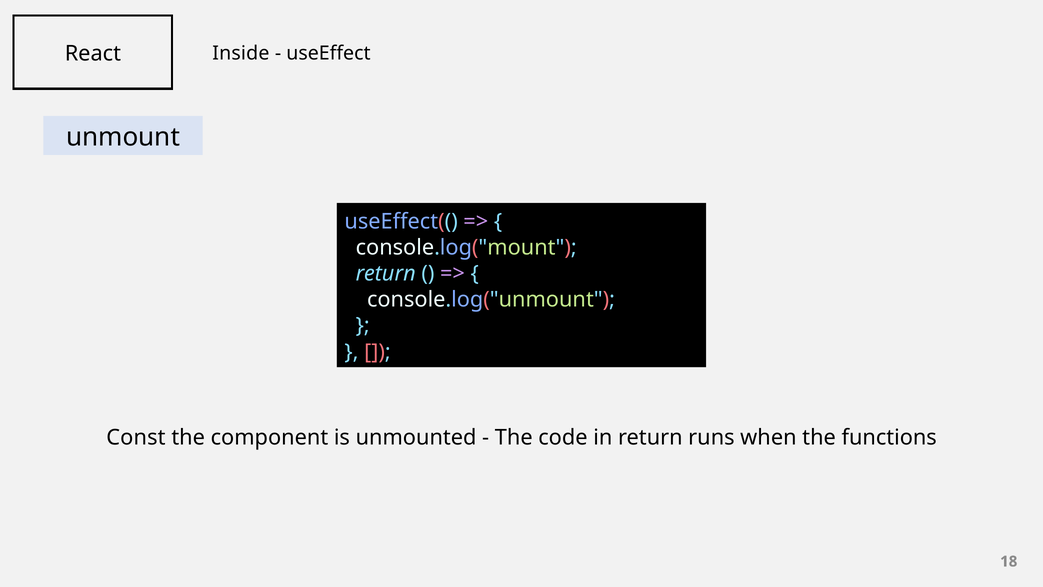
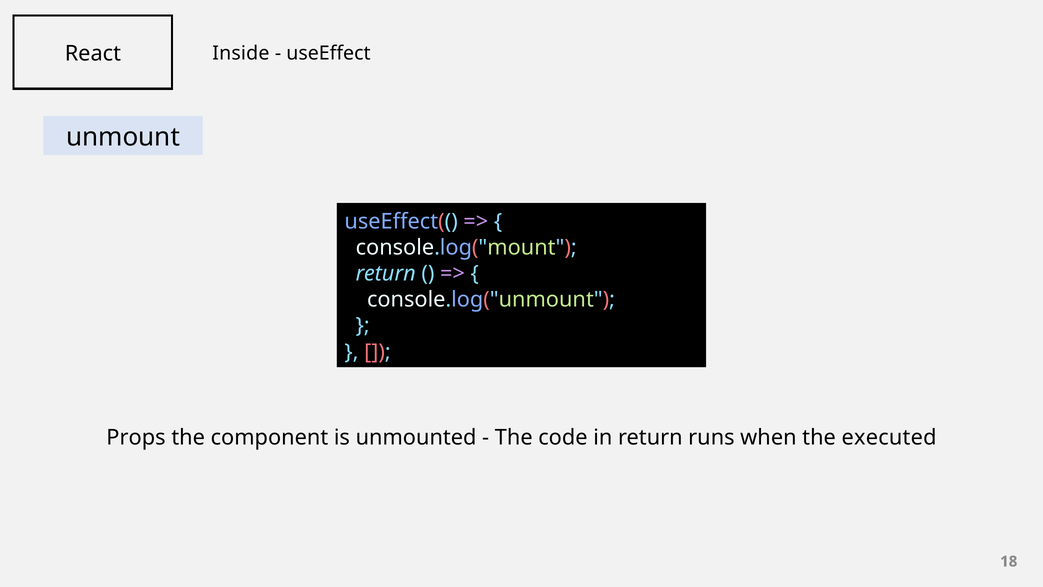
Const: Const -> Props
functions: functions -> executed
